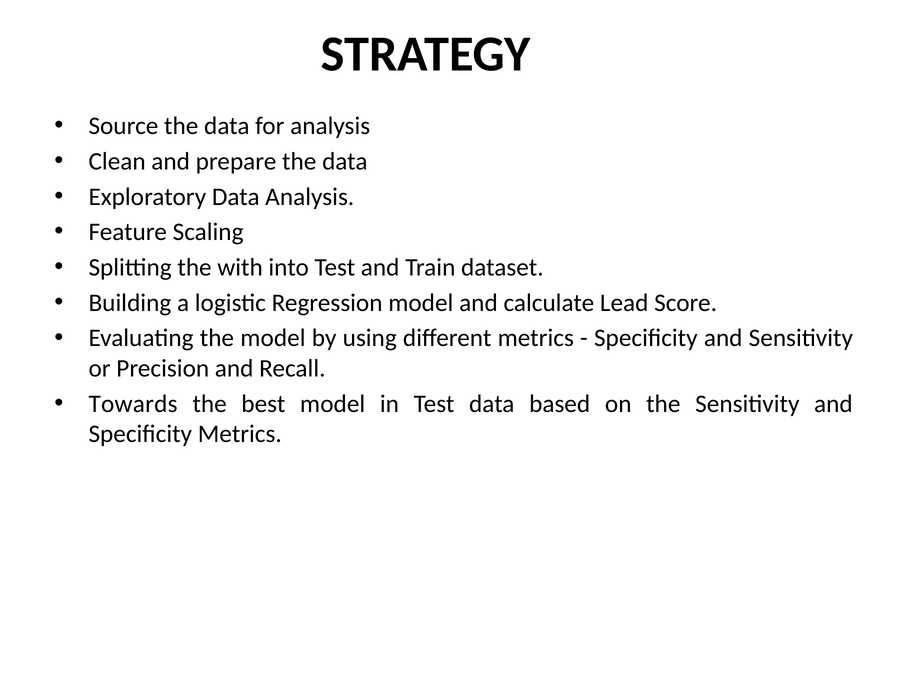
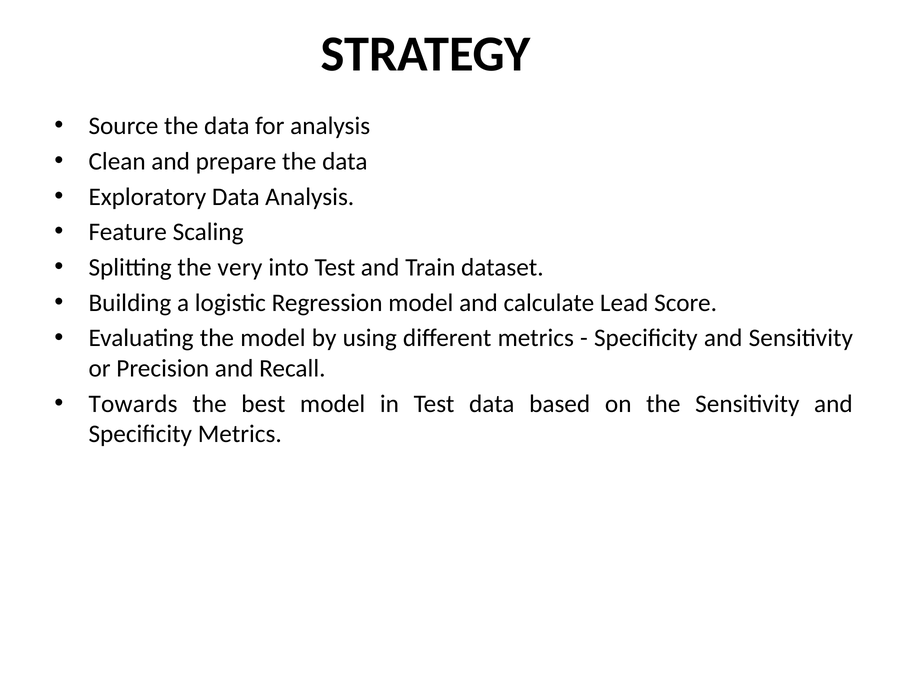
with: with -> very
